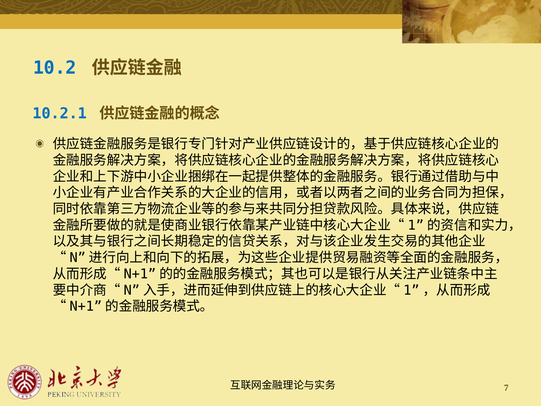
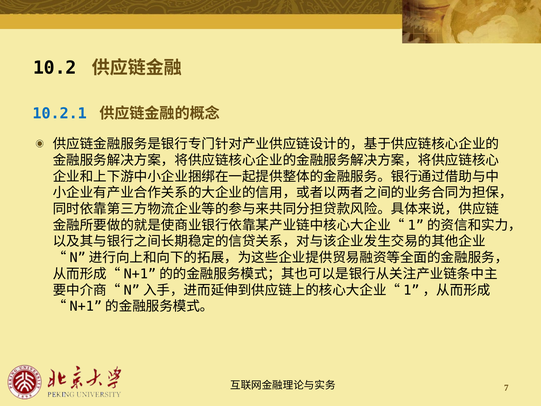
10.2 colour: blue -> black
